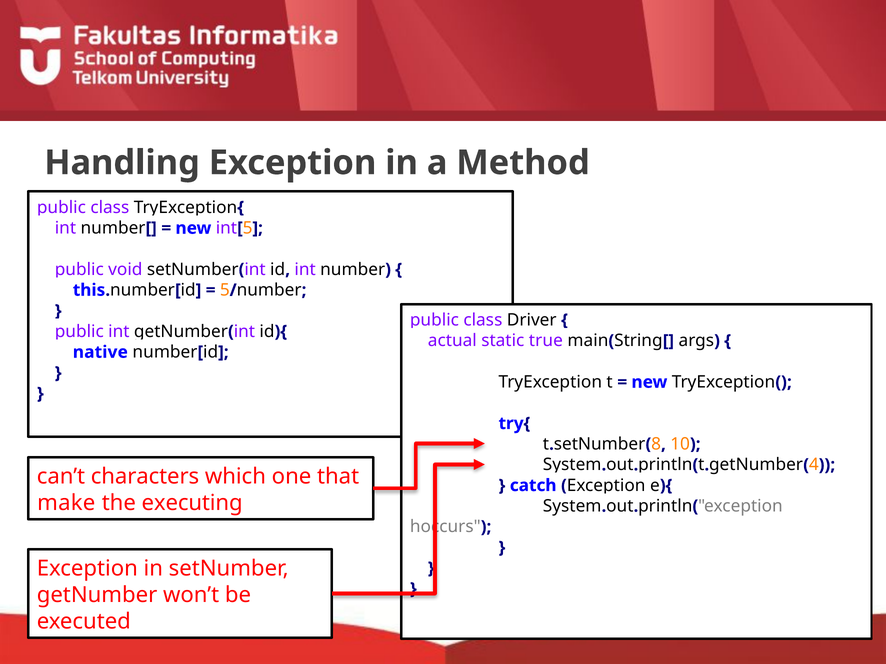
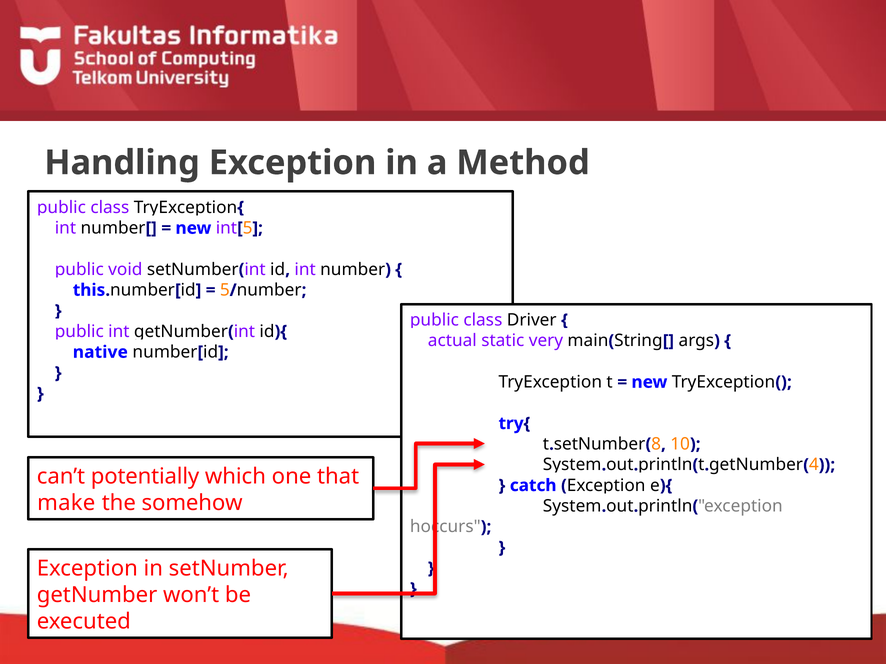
true: true -> very
characters: characters -> potentially
executing: executing -> somehow
